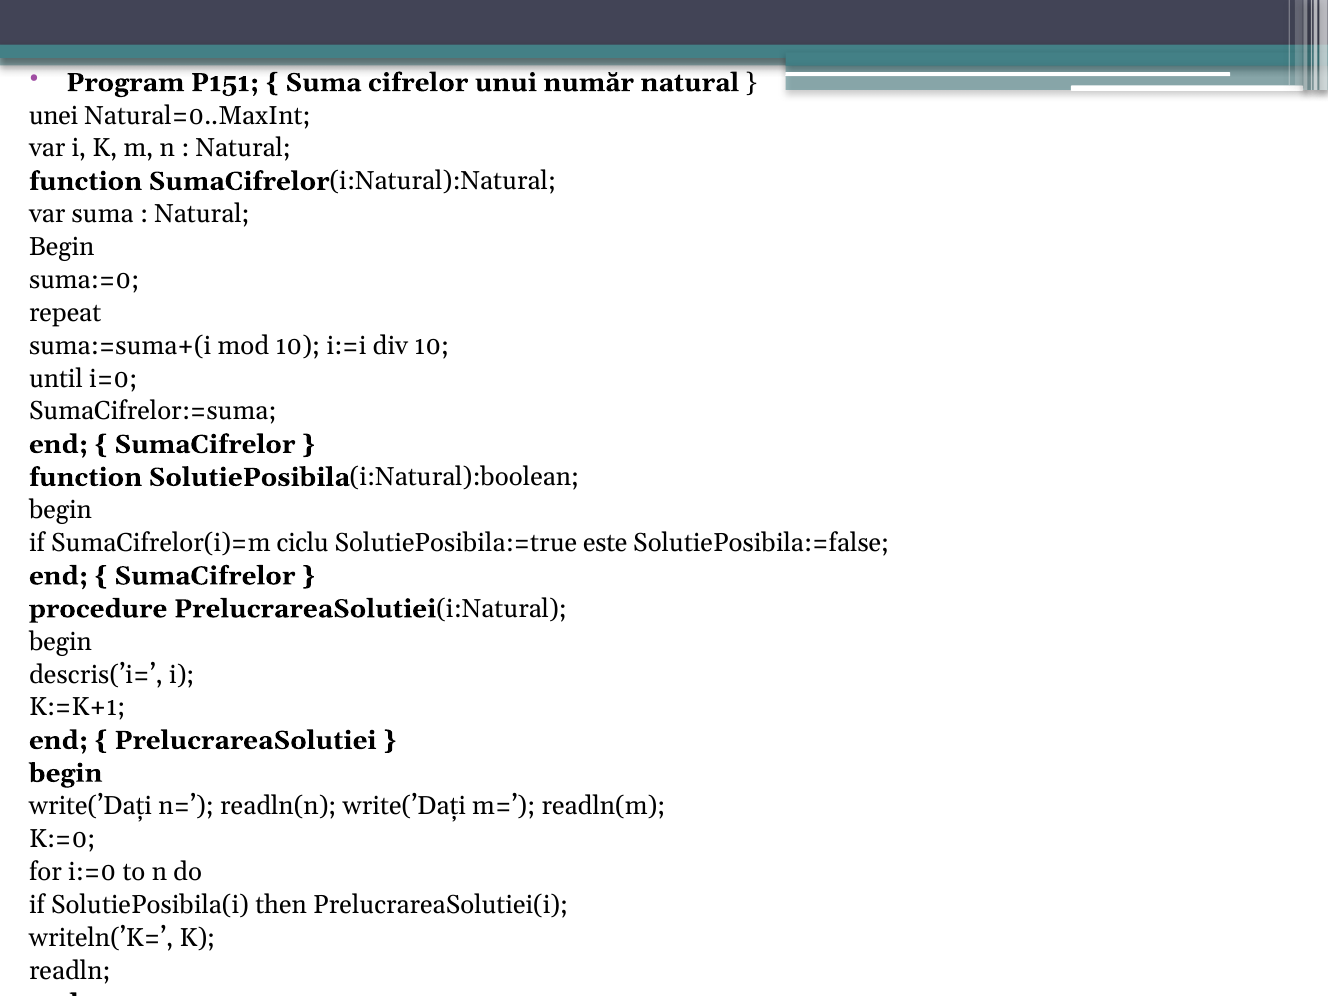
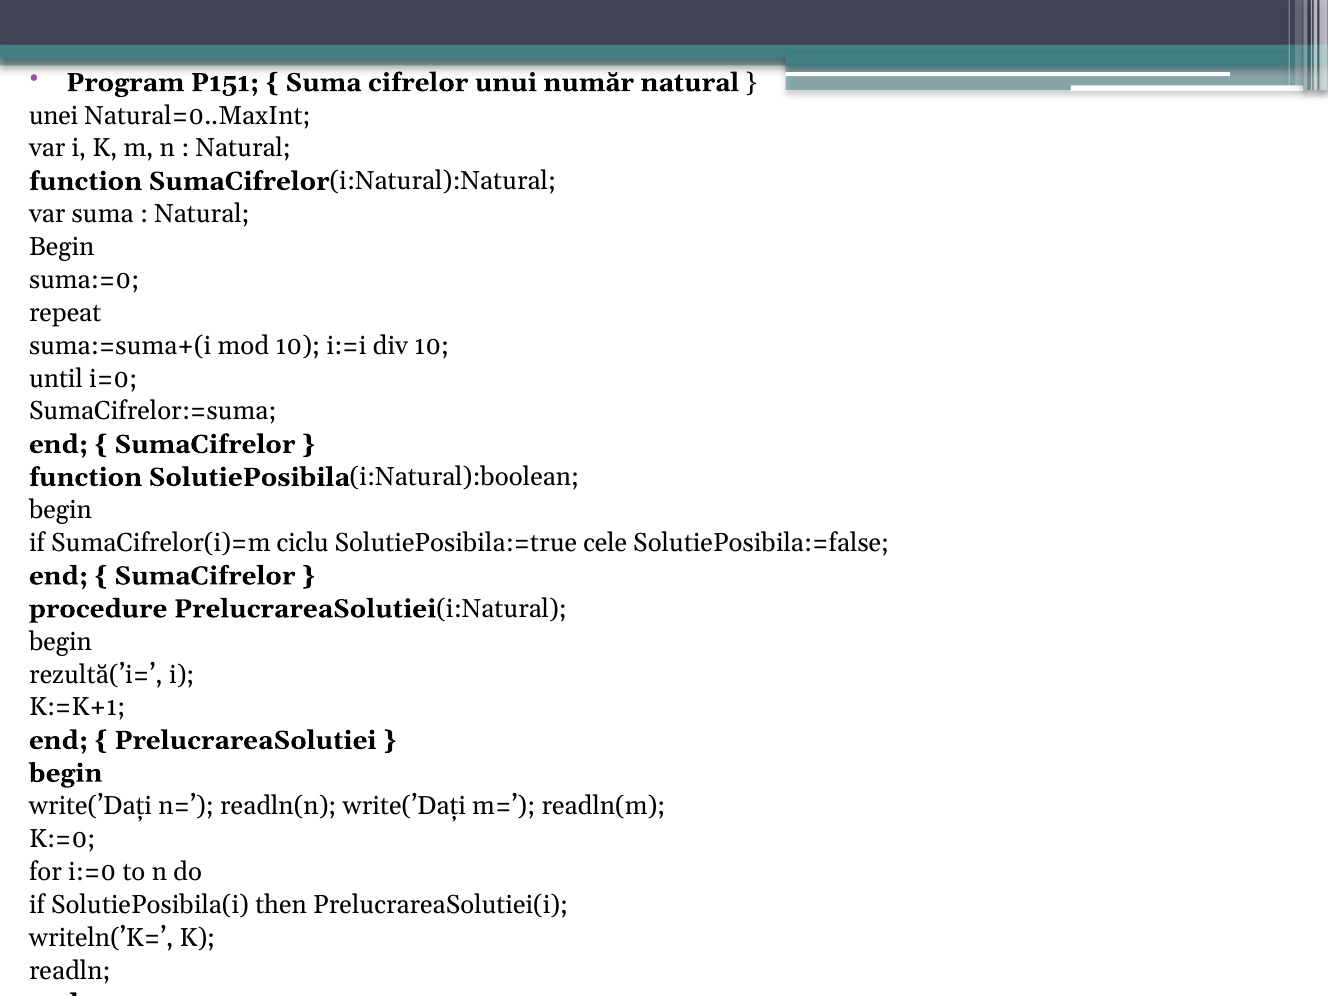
este: este -> cele
descris(’i=: descris(’i= -> rezultă(’i=
